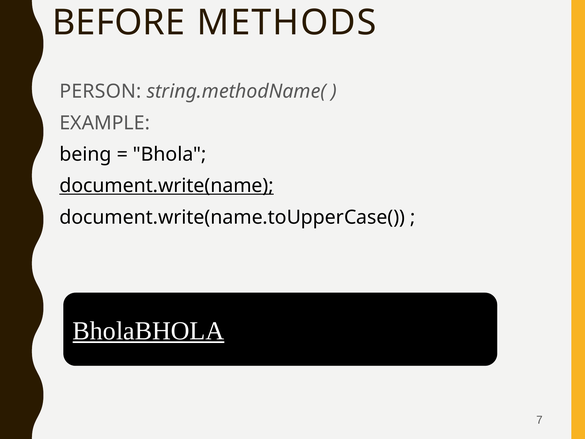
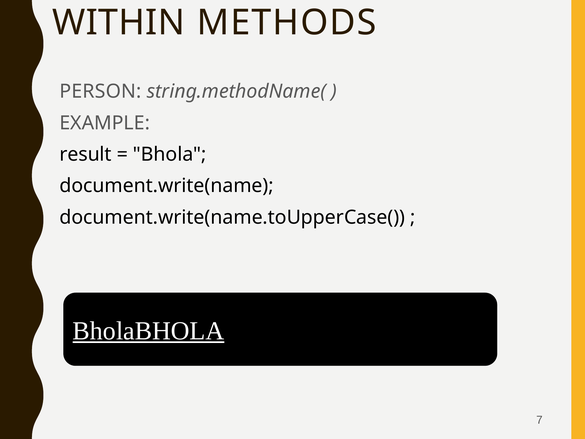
BEFORE: BEFORE -> WITHIN
being: being -> result
document.write(name underline: present -> none
